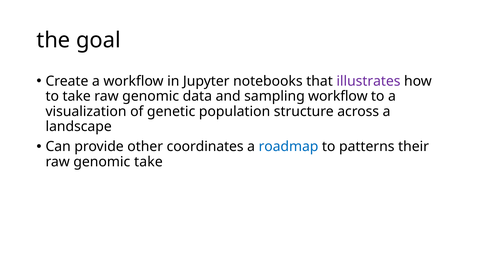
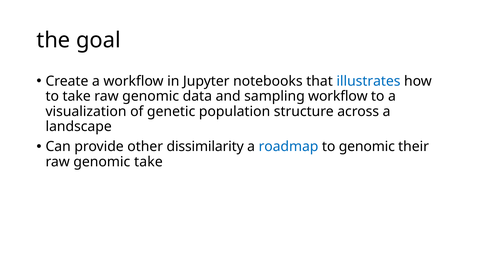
illustrates colour: purple -> blue
coordinates: coordinates -> dissimilarity
to patterns: patterns -> genomic
